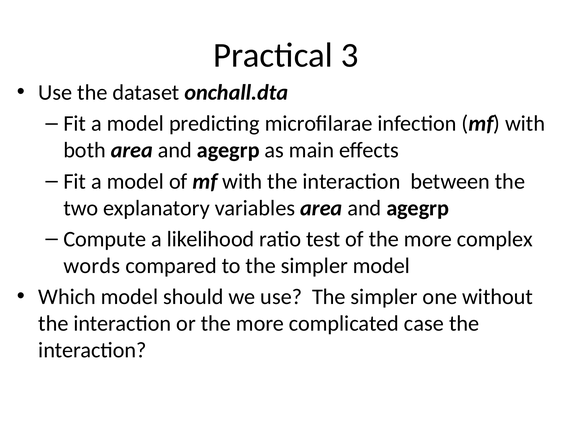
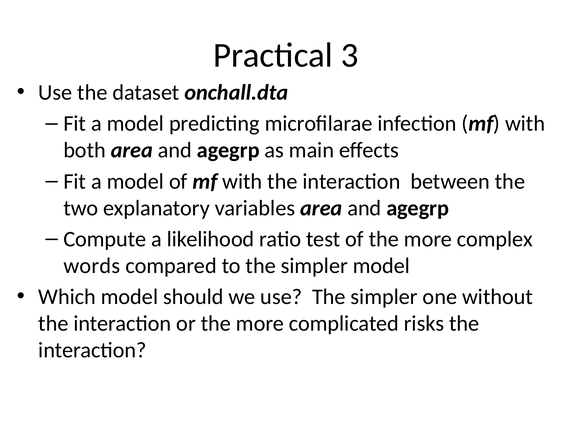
case: case -> risks
